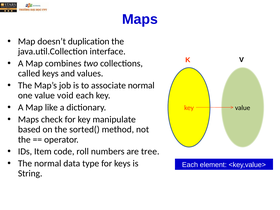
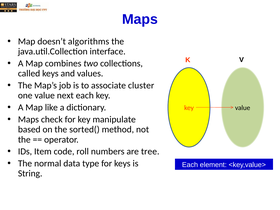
duplication: duplication -> algorithms
associate normal: normal -> cluster
void: void -> next
